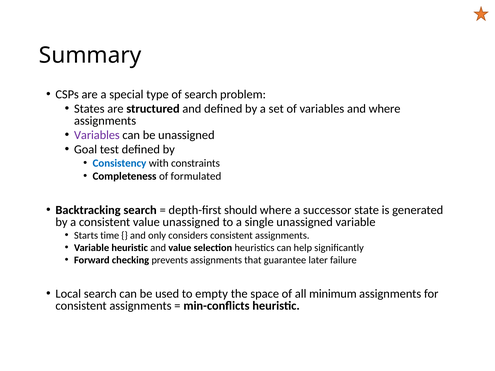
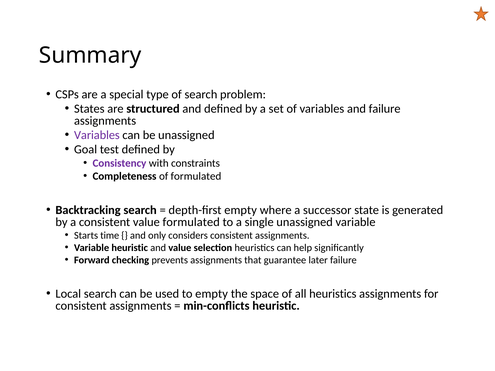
and where: where -> failure
Consistency colour: blue -> purple
depth-first should: should -> empty
value unassigned: unassigned -> formulated
all minimum: minimum -> heuristics
